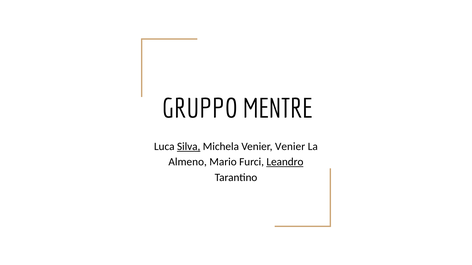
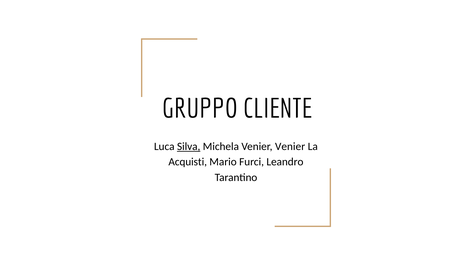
MENTRE: MENTRE -> CLIENTE
Almeno: Almeno -> Acquisti
Leandro underline: present -> none
